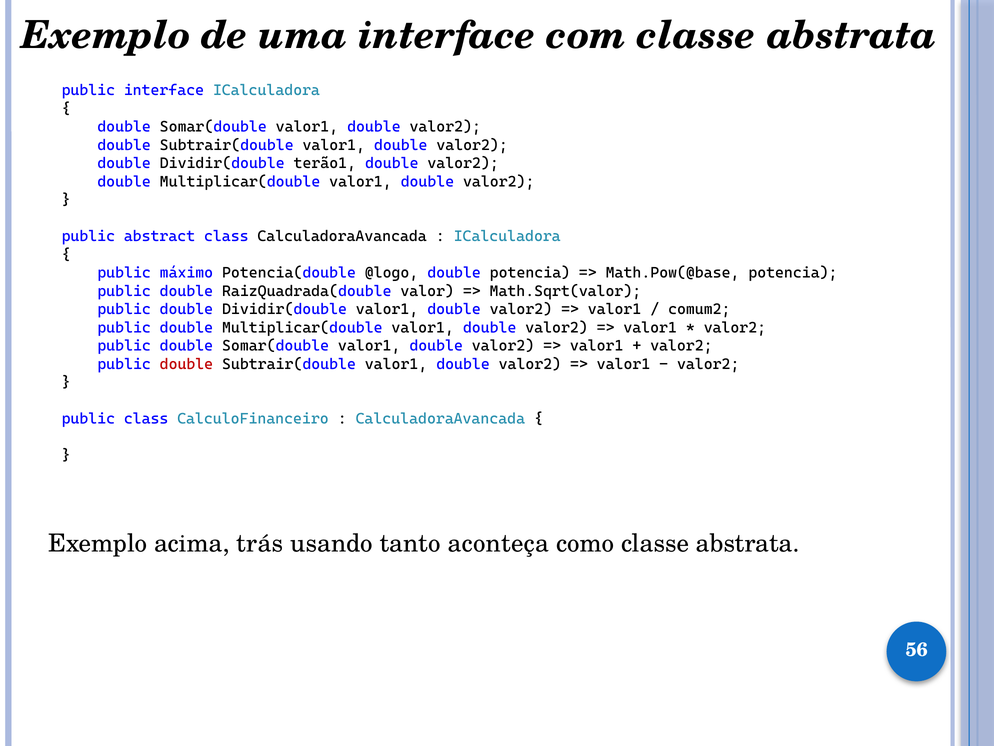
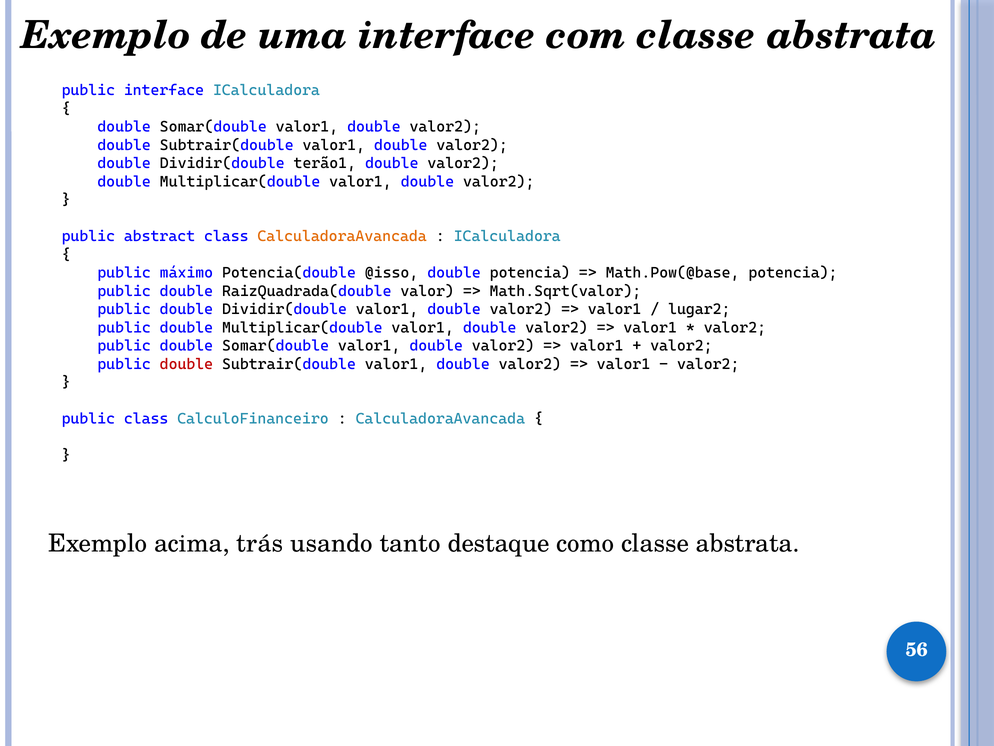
CalculadoraAvancada at (342, 236) colour: black -> orange
@logo: @logo -> @isso
comum2: comum2 -> lugar2
aconteça: aconteça -> destaque
